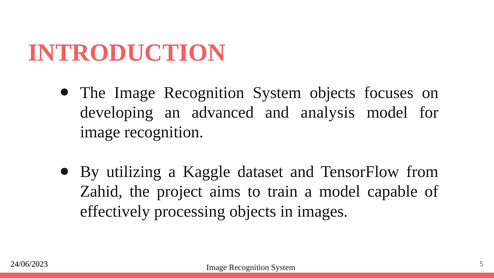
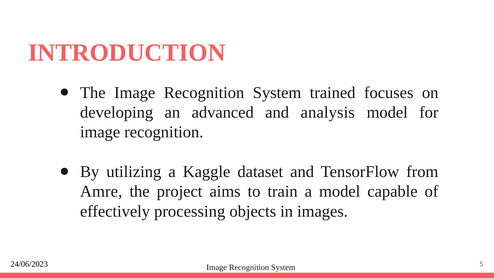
System objects: objects -> trained
Zahid: Zahid -> Amre
